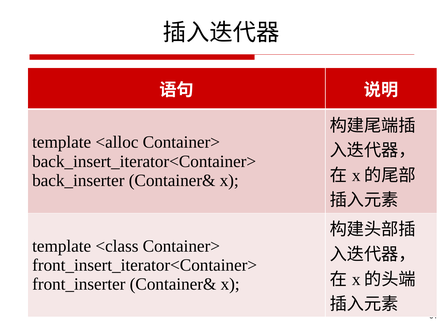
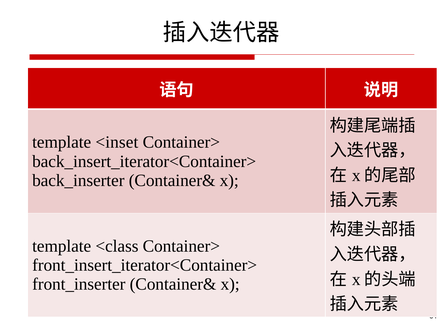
<alloc: <alloc -> <inset
